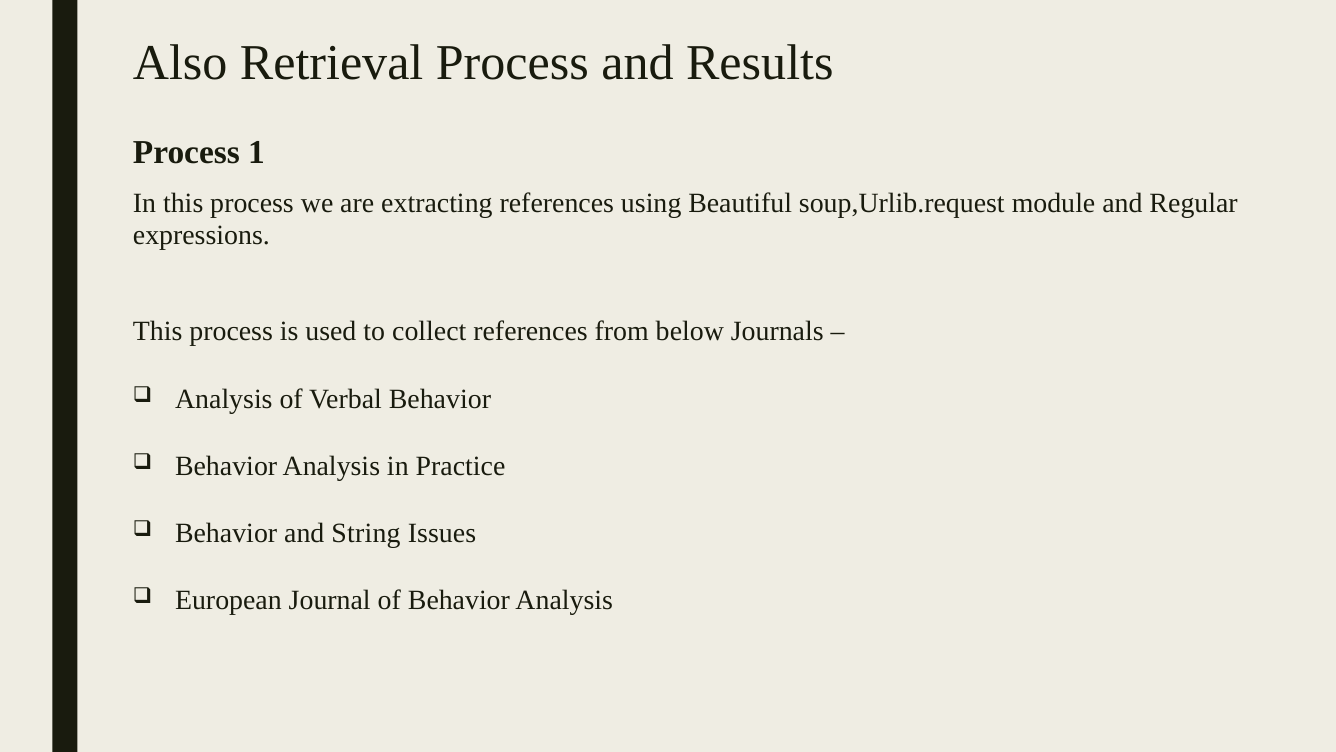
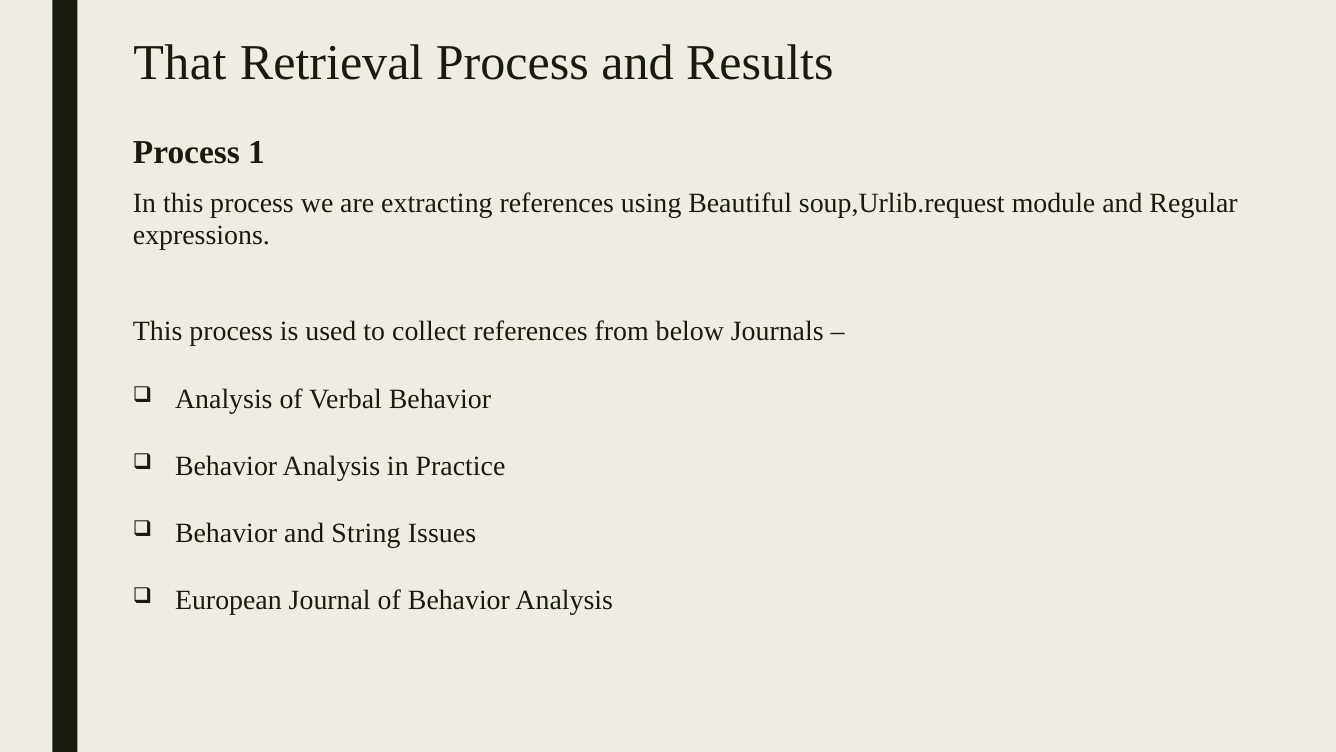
Also: Also -> That
